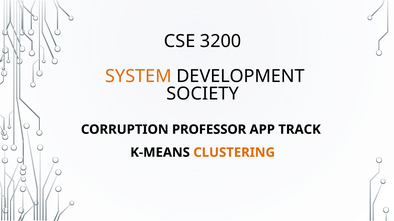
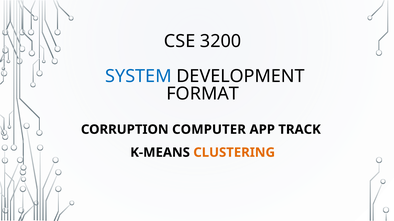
SYSTEM colour: orange -> blue
SOCIETY: SOCIETY -> FORMAT
PROFESSOR: PROFESSOR -> COMPUTER
